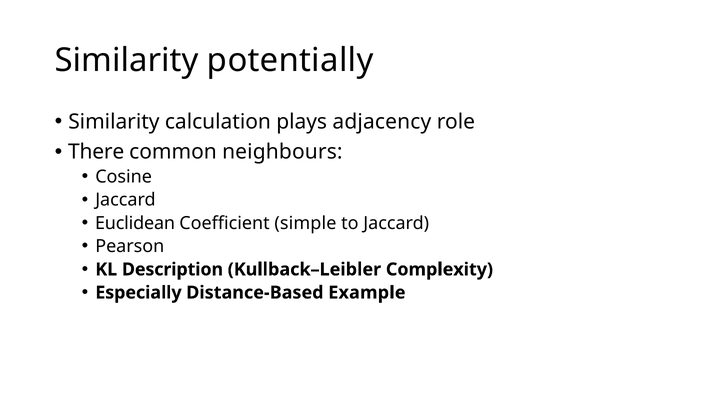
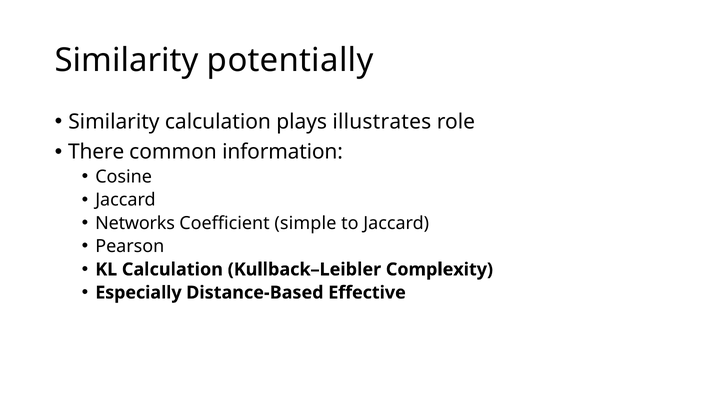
adjacency: adjacency -> illustrates
neighbours: neighbours -> information
Euclidean: Euclidean -> Networks
KL Description: Description -> Calculation
Example: Example -> Effective
